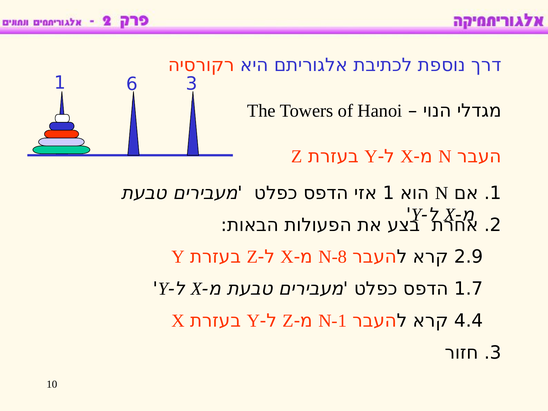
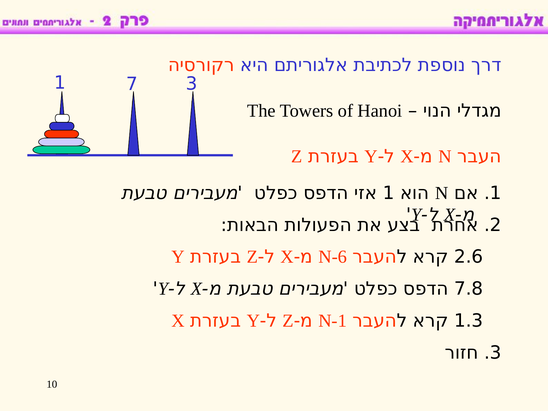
6: 6 -> 7
N-8: N-8 -> N-6
2.9: 2.9 -> 2.6
1.7: 1.7 -> 7.8
4.4: 4.4 -> 1.3
